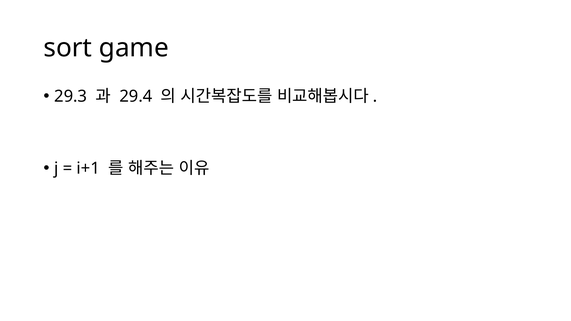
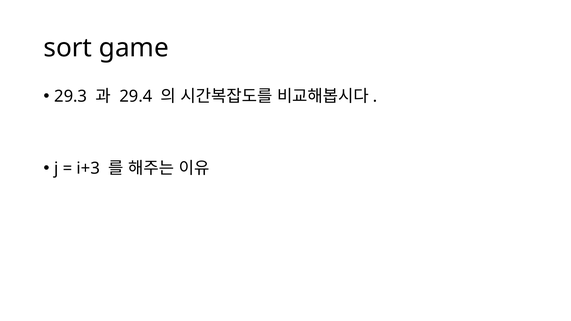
i+1: i+1 -> i+3
